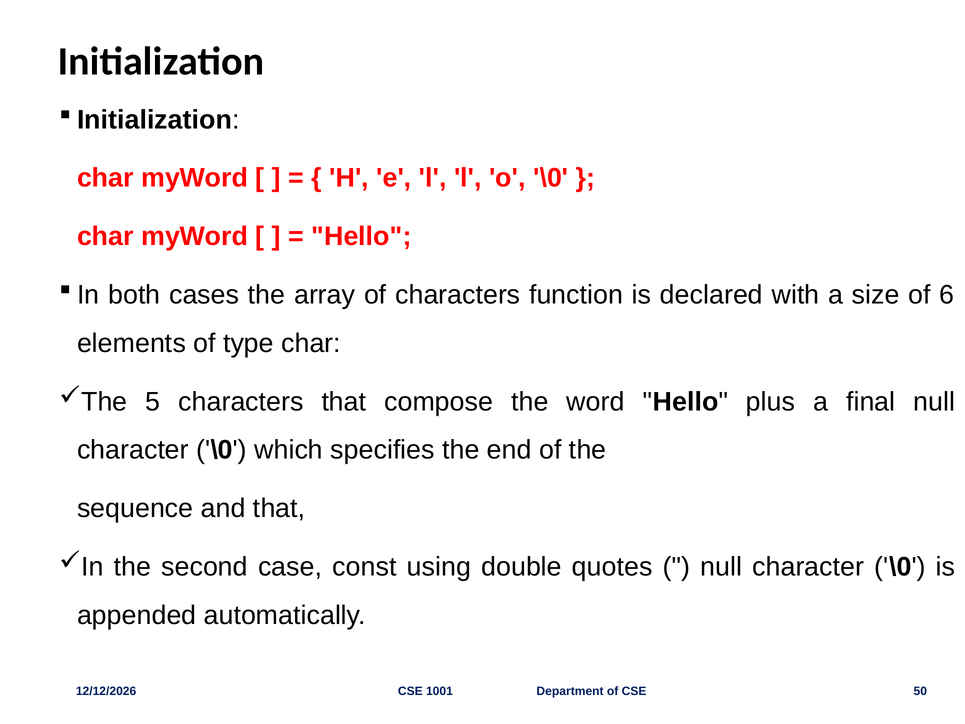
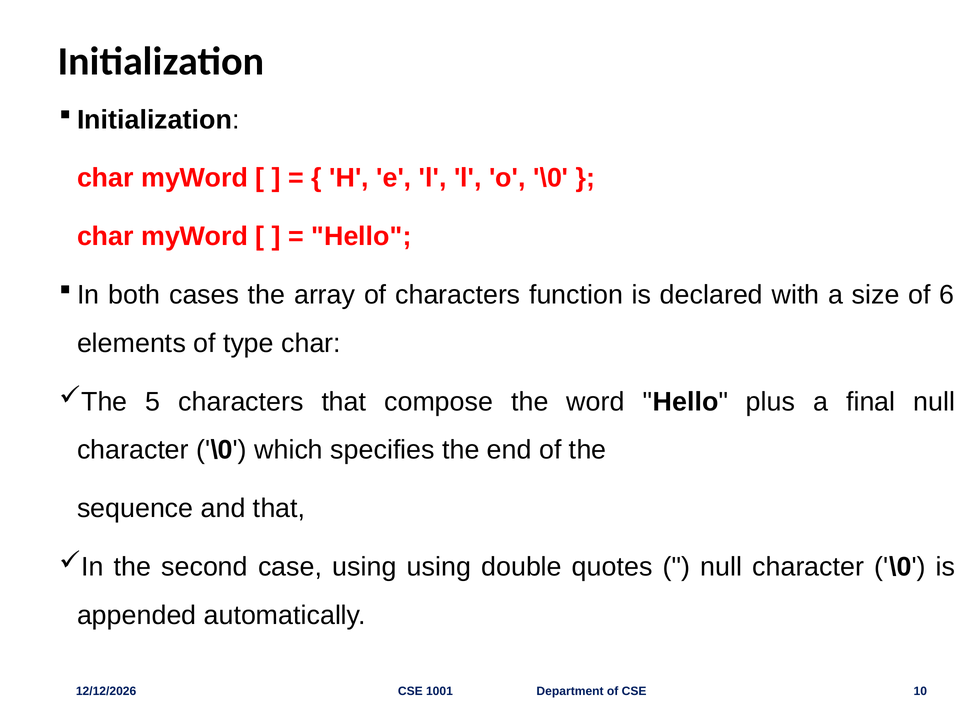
case const: const -> using
50: 50 -> 10
